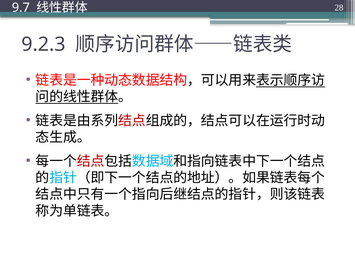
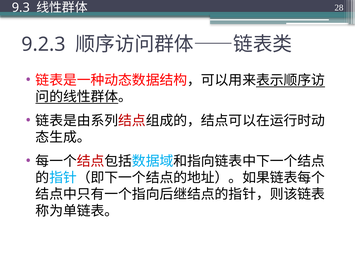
9.7: 9.7 -> 9.3
